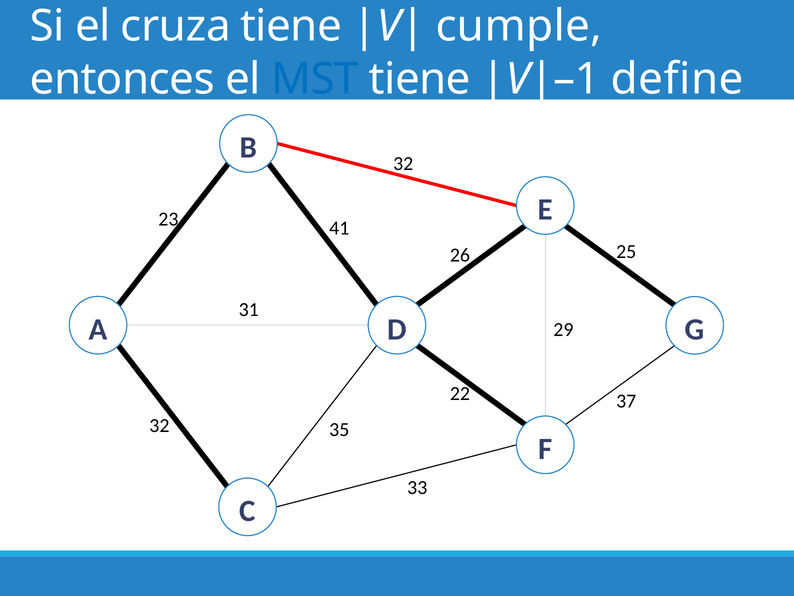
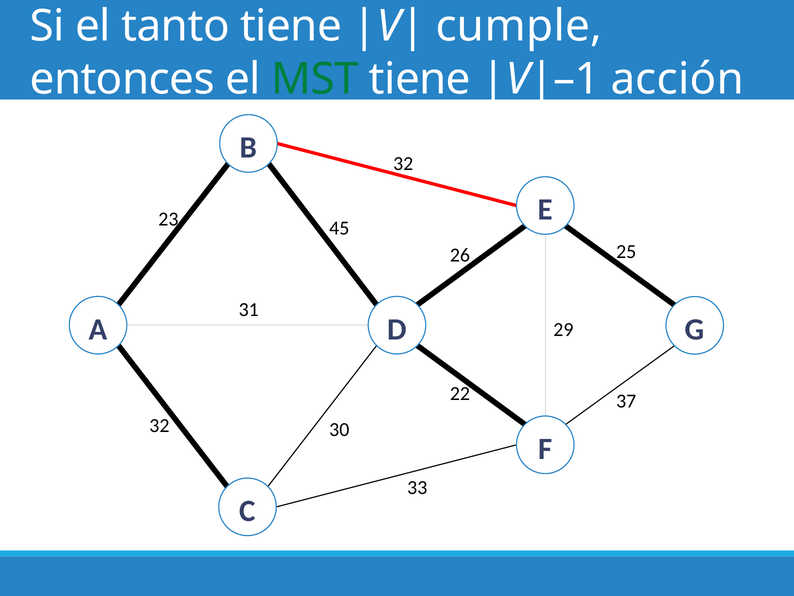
cruza: cruza -> tanto
MST colour: blue -> green
define: define -> acción
41: 41 -> 45
35: 35 -> 30
